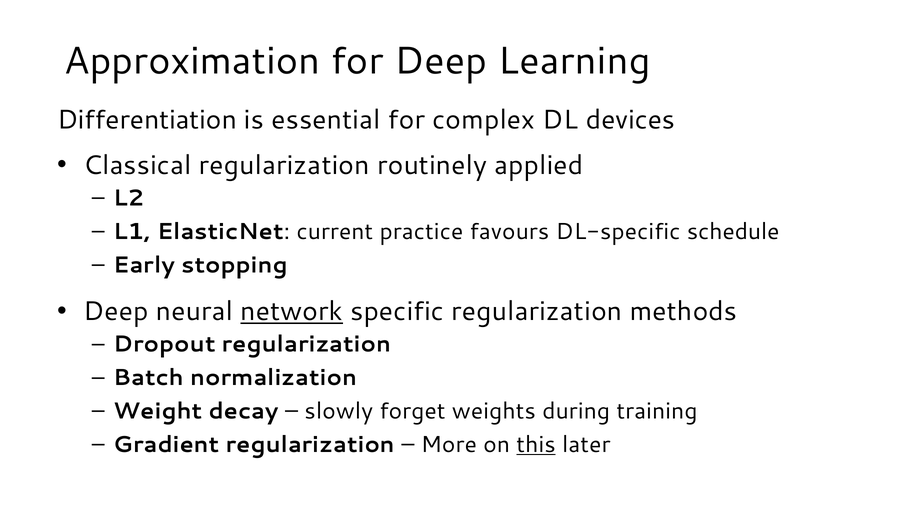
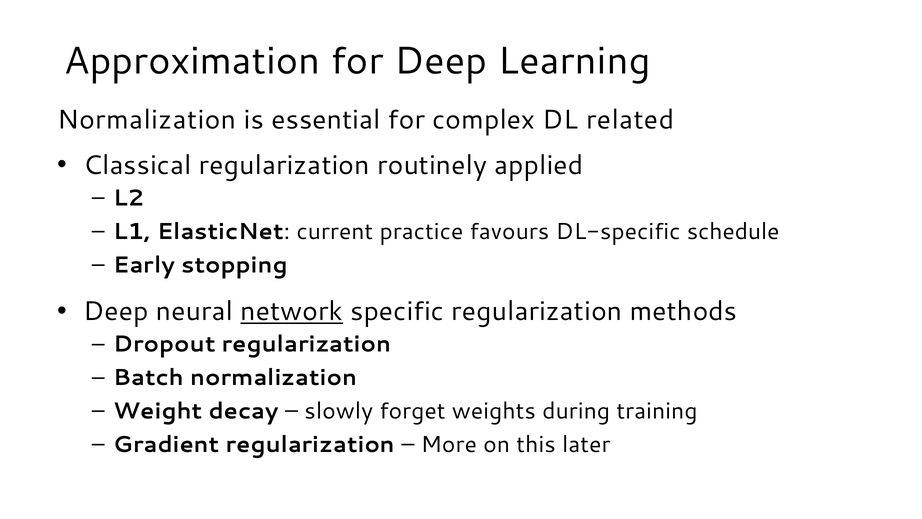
Differentiation at (147, 120): Differentiation -> Normalization
devices: devices -> related
this underline: present -> none
